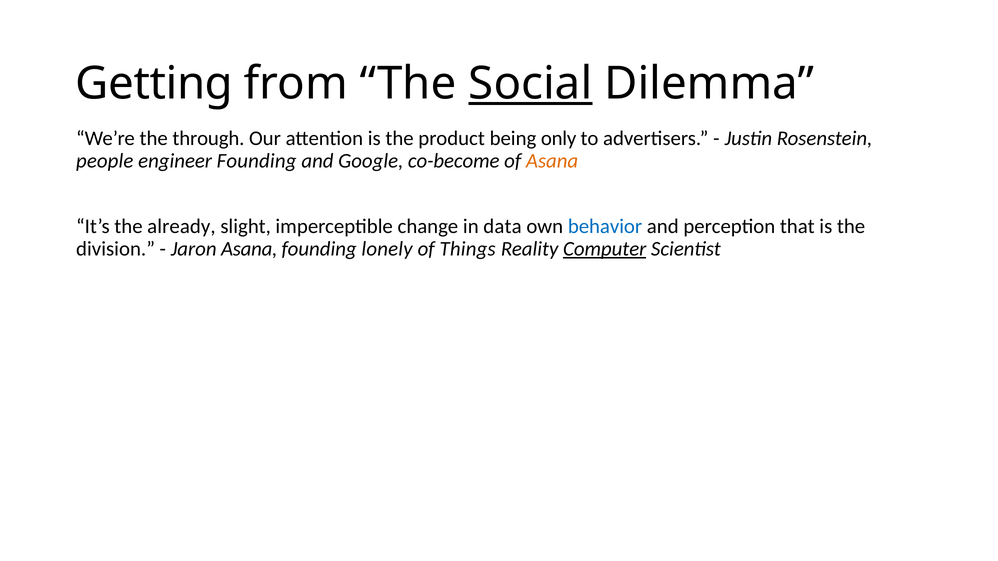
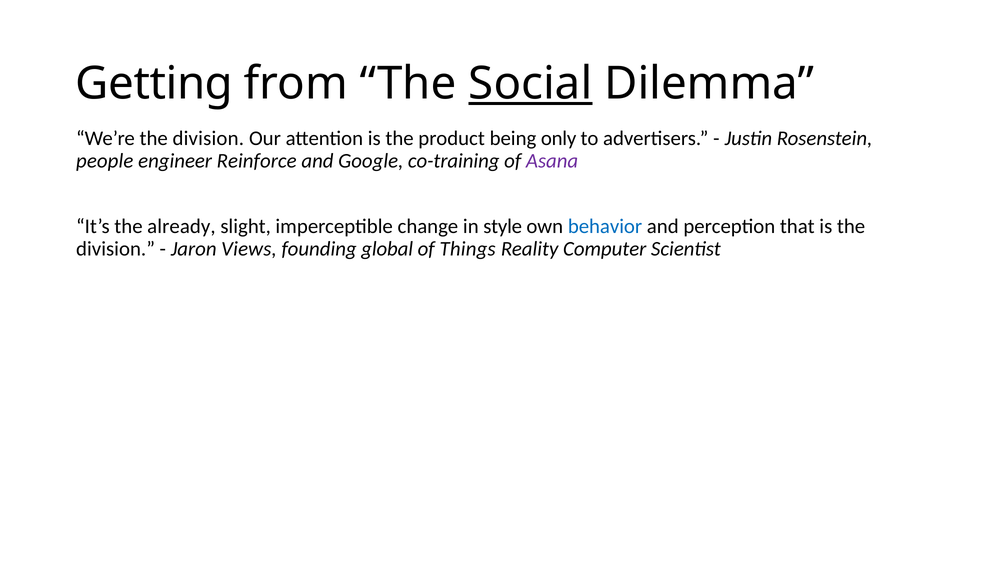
We’re the through: through -> division
engineer Founding: Founding -> Reinforce
co-become: co-become -> co-training
Asana at (552, 161) colour: orange -> purple
data: data -> style
Jaron Asana: Asana -> Views
lonely: lonely -> global
Computer underline: present -> none
